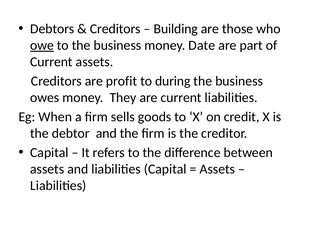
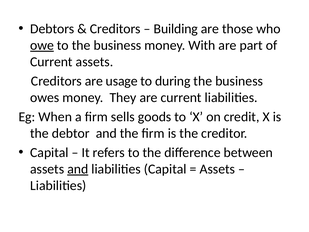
Date: Date -> With
profit: profit -> usage
and at (78, 169) underline: none -> present
